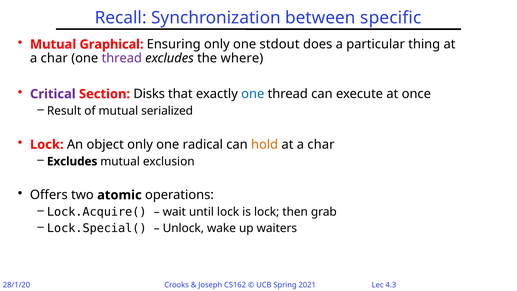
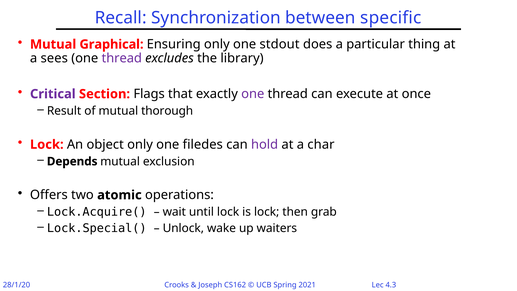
char at (54, 58): char -> sees
where: where -> library
Disks: Disks -> Flags
one at (253, 94) colour: blue -> purple
serialized: serialized -> thorough
radical: radical -> filedes
hold colour: orange -> purple
Excludes at (72, 161): Excludes -> Depends
